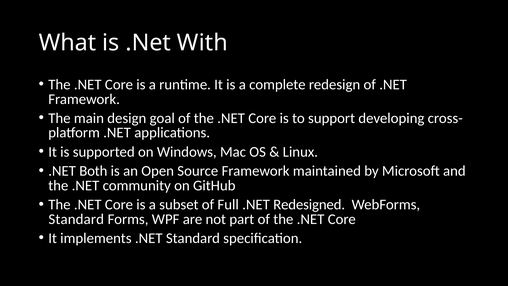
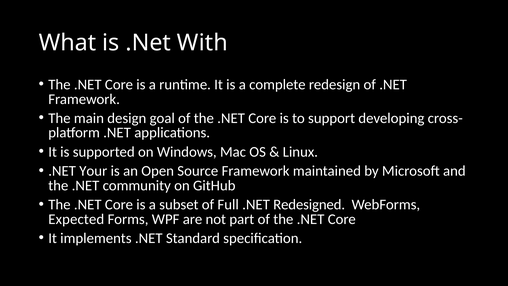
Both: Both -> Your
Standard at (76, 219): Standard -> Expected
